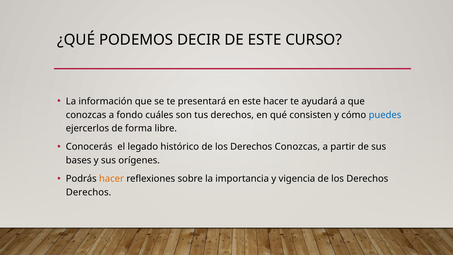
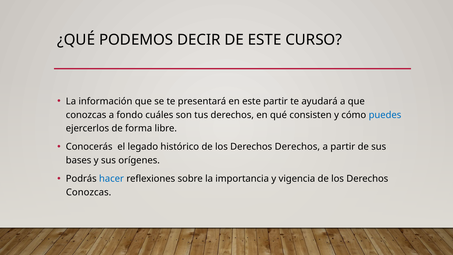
este hacer: hacer -> partir
Derechos Conozcas: Conozcas -> Derechos
hacer at (111, 179) colour: orange -> blue
Derechos at (89, 192): Derechos -> Conozcas
